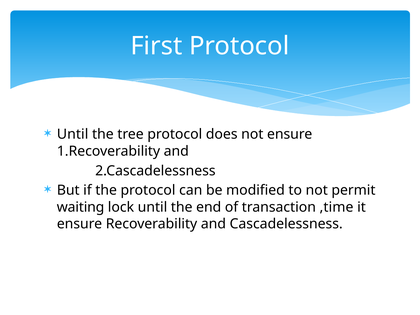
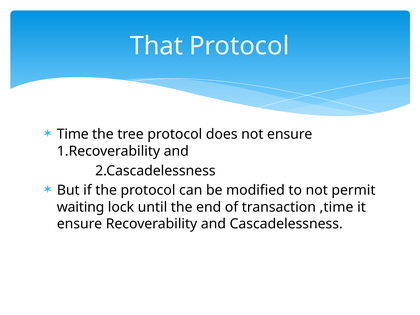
First: First -> That
Until at (73, 134): Until -> Time
